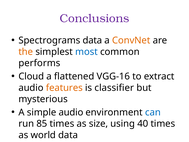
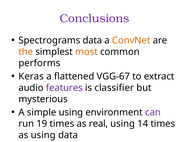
most colour: blue -> orange
Cloud: Cloud -> Keras
VGG-16: VGG-16 -> VGG-67
features colour: orange -> purple
simple audio: audio -> using
can colour: blue -> purple
85: 85 -> 19
size: size -> real
40: 40 -> 14
as world: world -> using
